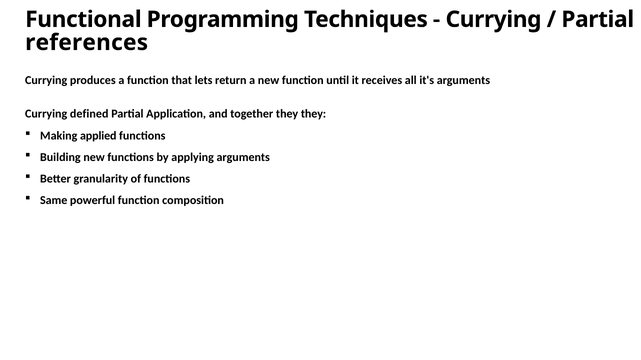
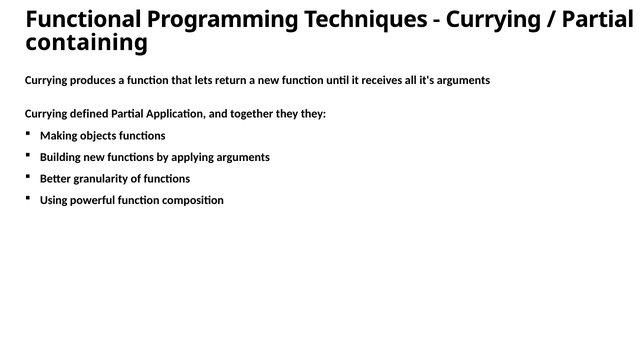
references: references -> containing
applied: applied -> objects
Same: Same -> Using
